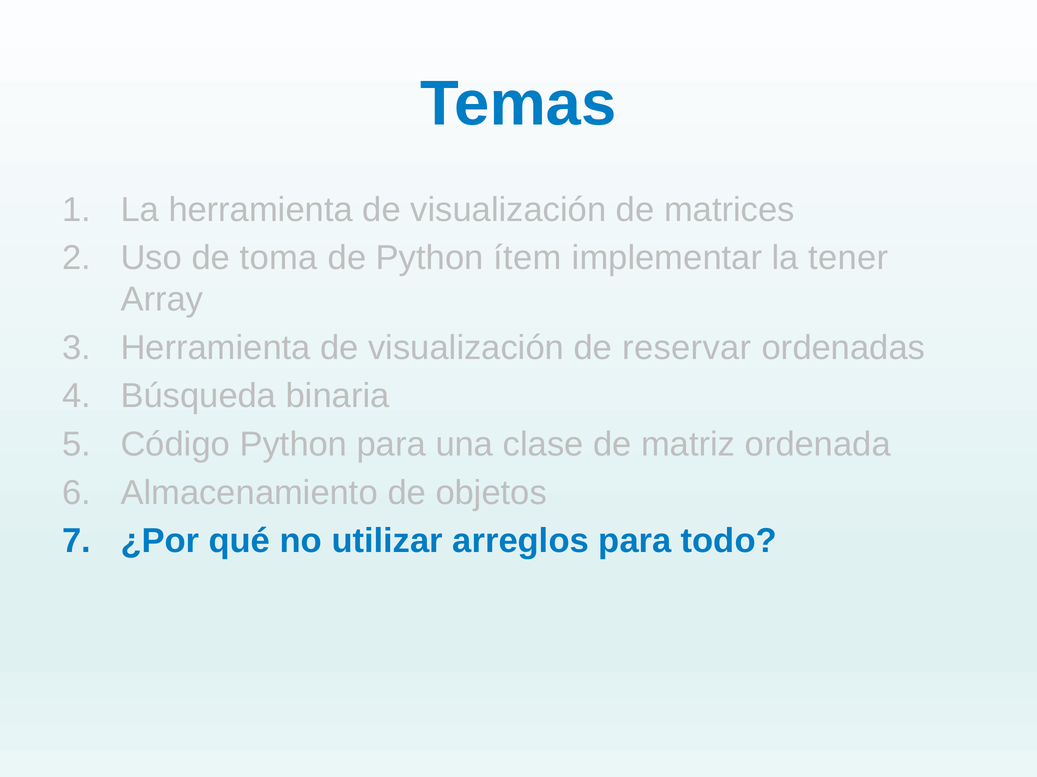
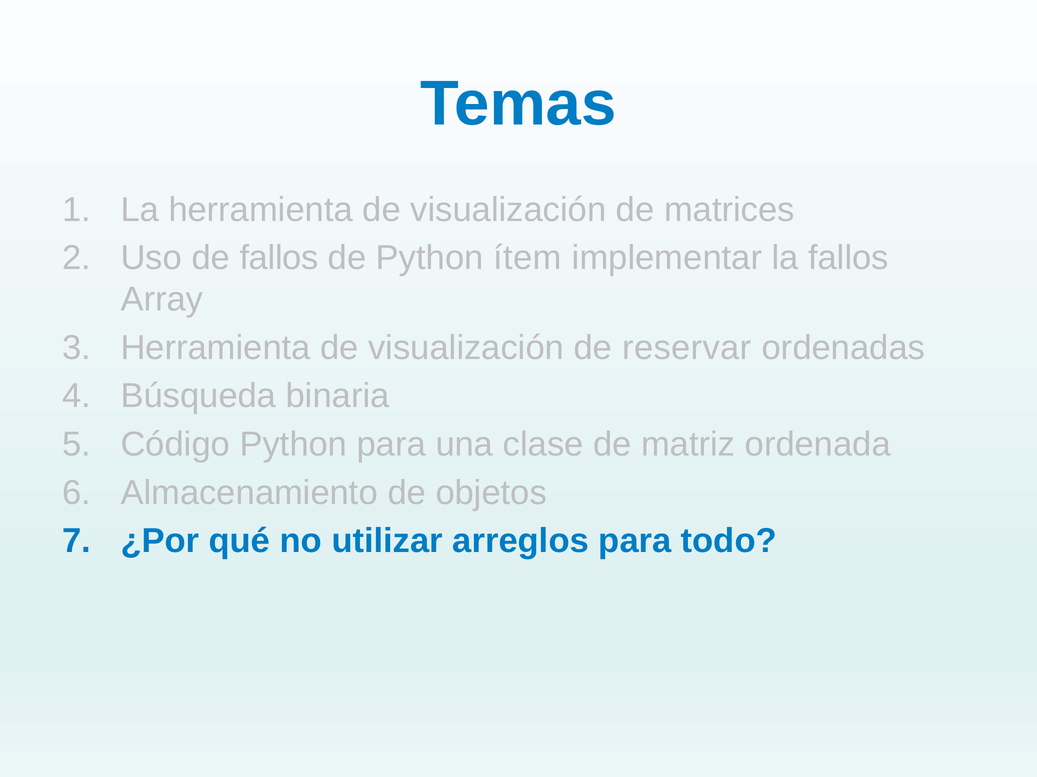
de toma: toma -> fallos
la tener: tener -> fallos
